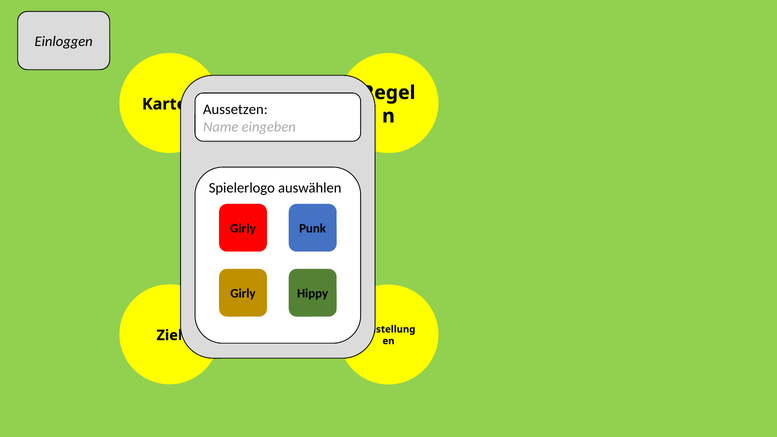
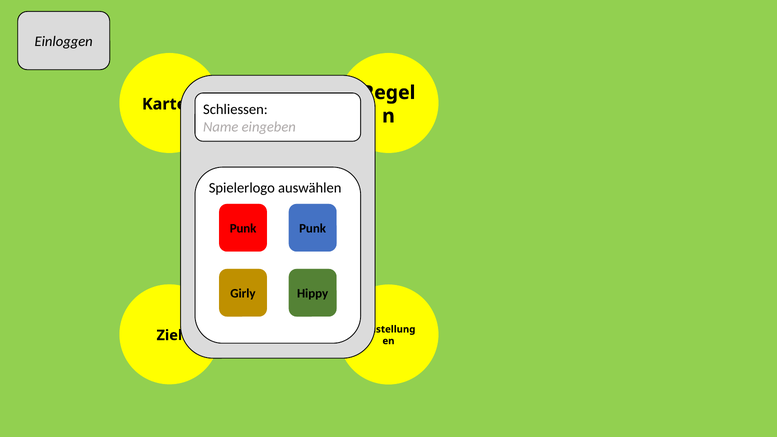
Aussetzen: Aussetzen -> Schliessen
Girly at (243, 229): Girly -> Punk
